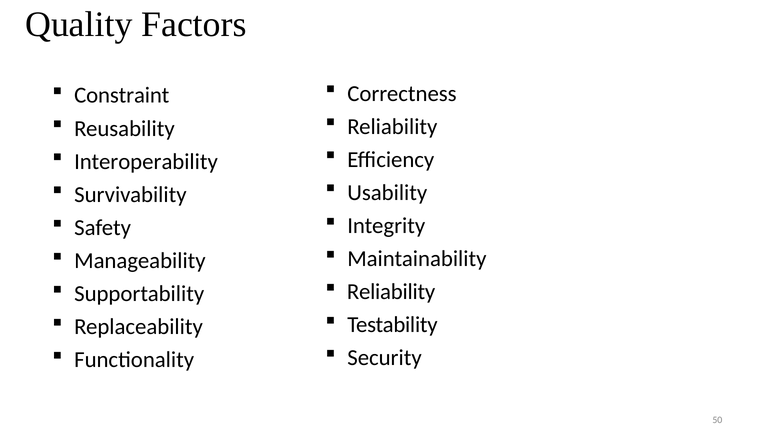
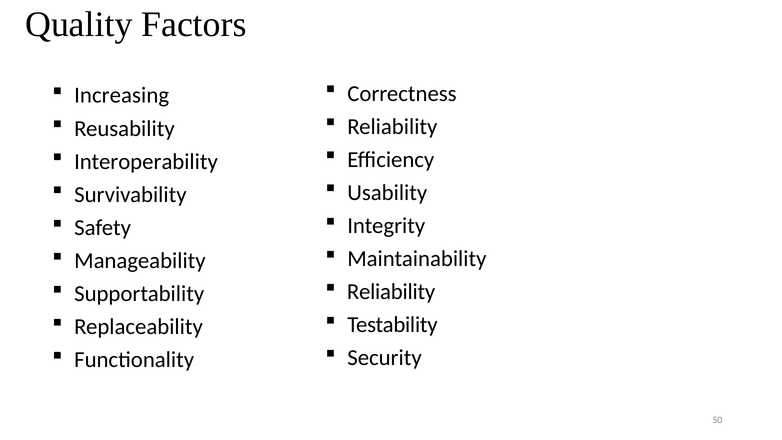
Constraint: Constraint -> Increasing
